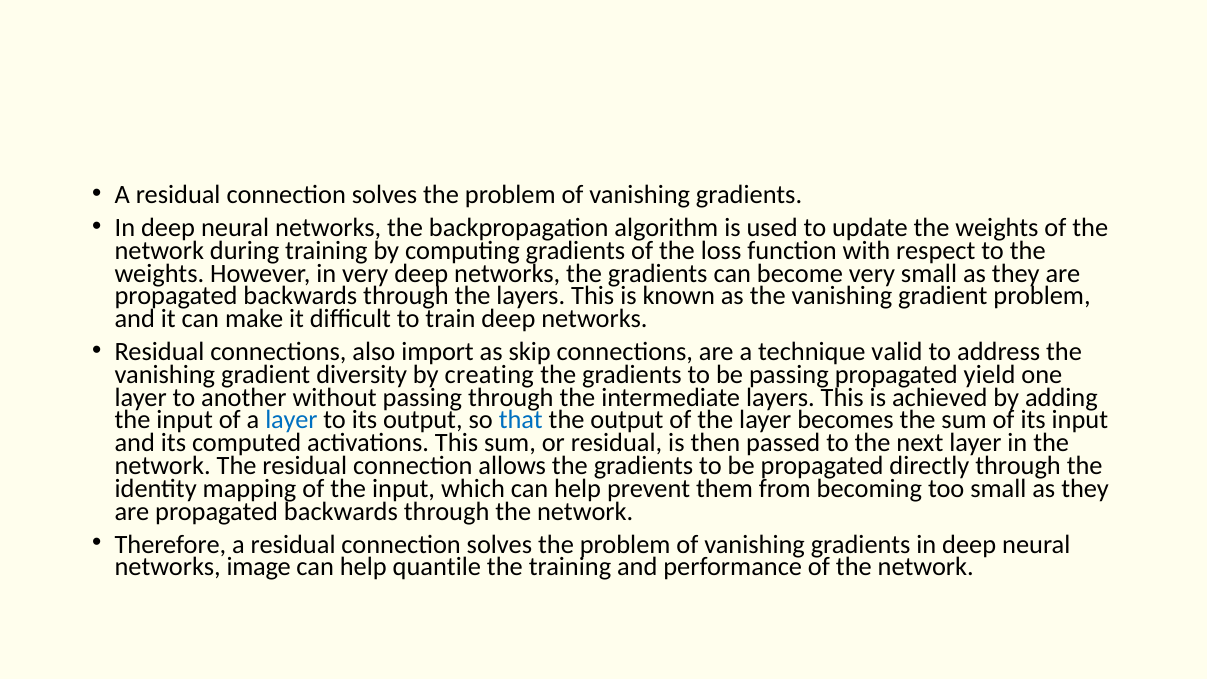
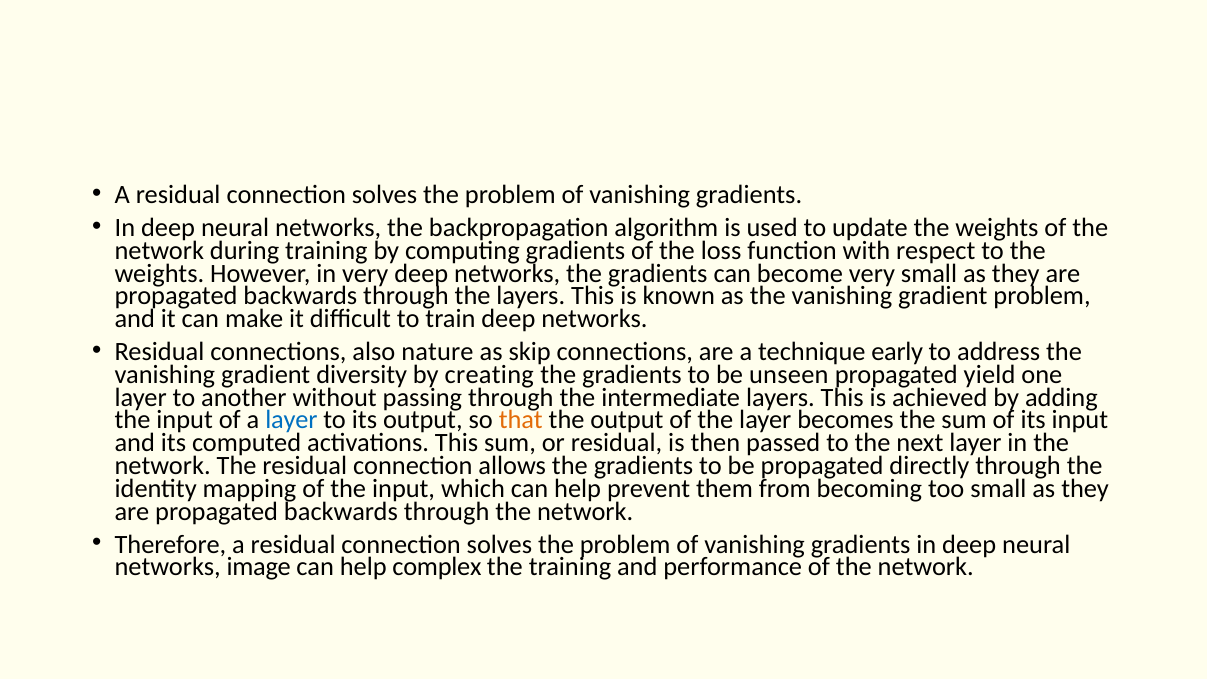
import: import -> nature
valid: valid -> early
be passing: passing -> unseen
that colour: blue -> orange
quantile: quantile -> complex
